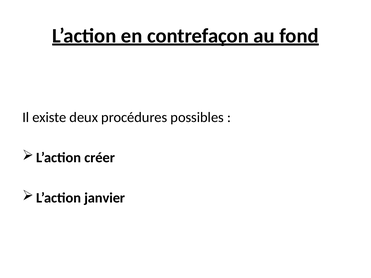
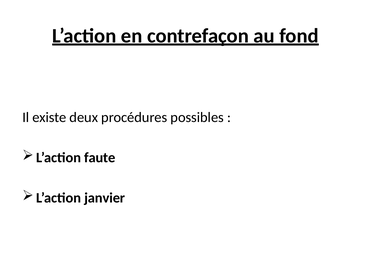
créer: créer -> faute
